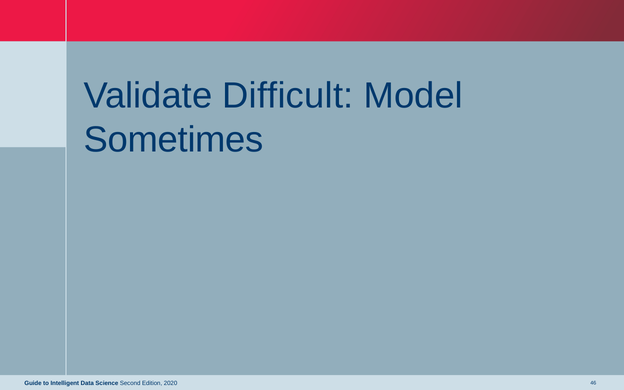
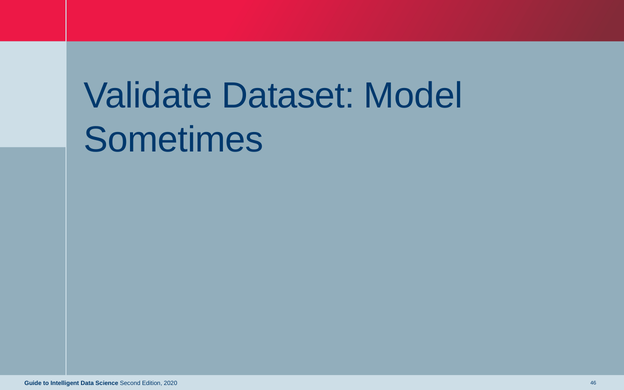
Difficult: Difficult -> Dataset
